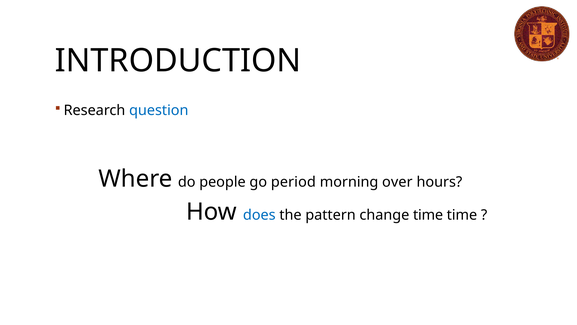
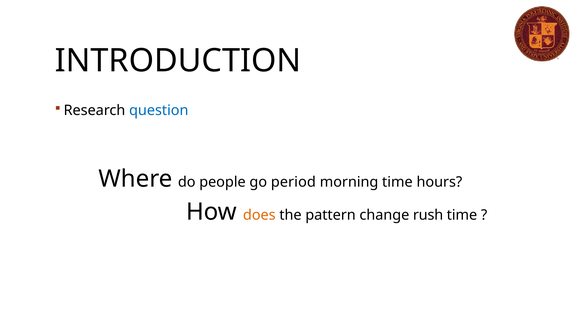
morning over: over -> time
does colour: blue -> orange
change time: time -> rush
